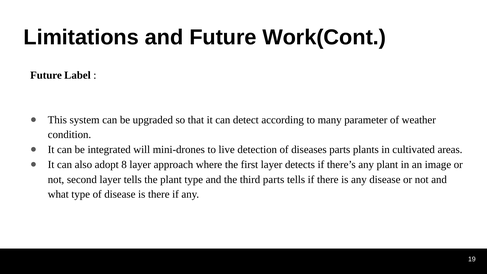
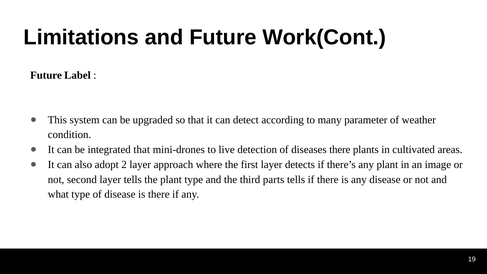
integrated will: will -> that
diseases parts: parts -> there
8: 8 -> 2
